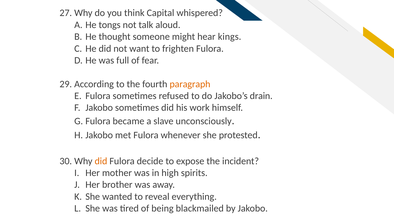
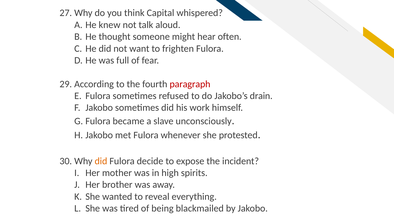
tongs: tongs -> knew
kings: kings -> often
paragraph colour: orange -> red
